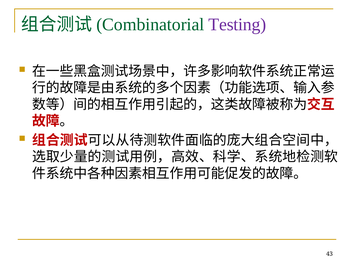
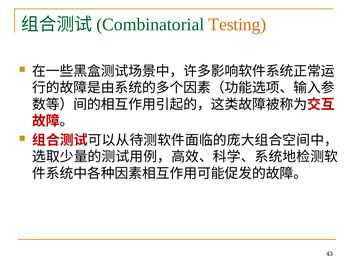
Testing colour: purple -> orange
